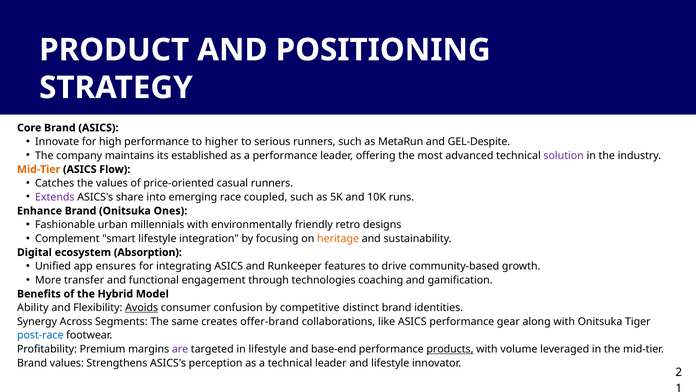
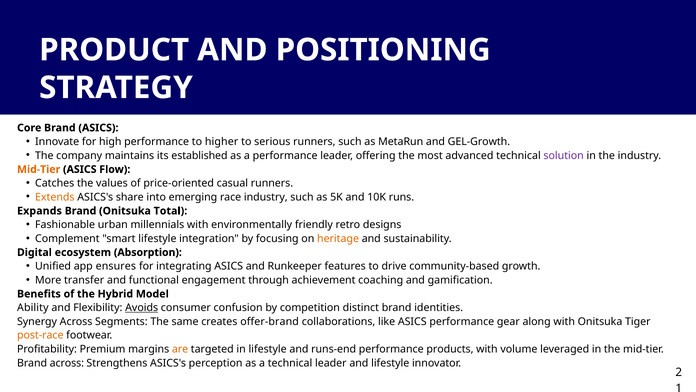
GEL-Despite: GEL-Despite -> GEL-Growth
Extends colour: purple -> orange
race coupled: coupled -> industry
Enhance: Enhance -> Expands
Ones: Ones -> Total
technologies: technologies -> achievement
competitive: competitive -> competition
post-race colour: blue -> orange
are colour: purple -> orange
base-end: base-end -> runs-end
products underline: present -> none
Brand values: values -> across
